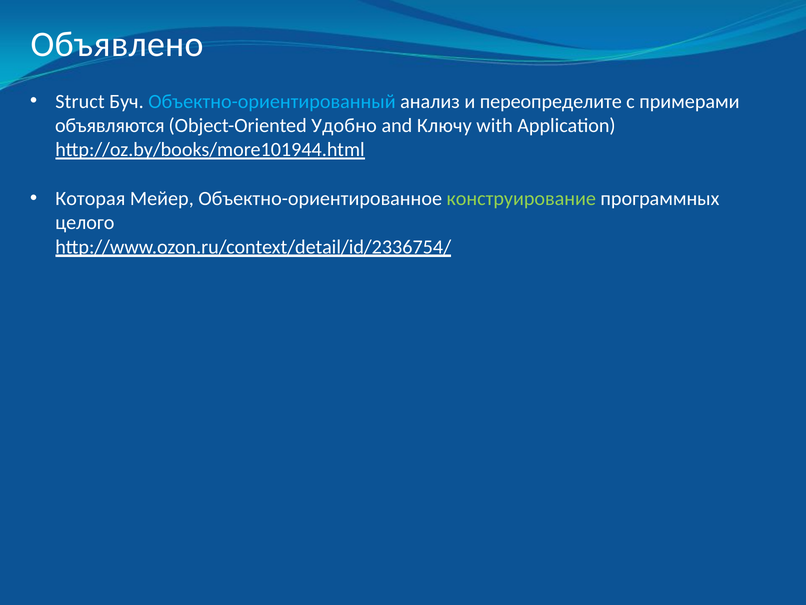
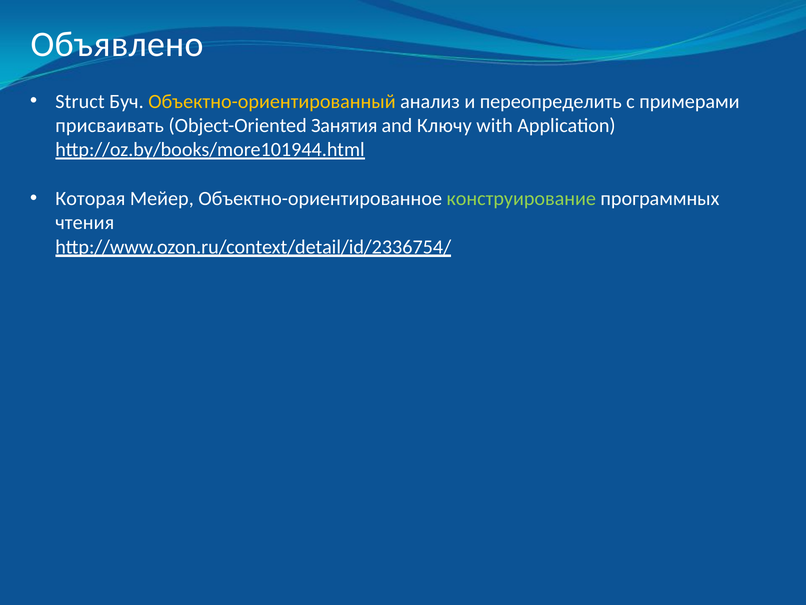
Объектно-ориентированный colour: light blue -> yellow
переопределите: переопределите -> переопределить
объявляются: объявляются -> присваивать
Удобно: Удобно -> Занятия
целого: целого -> чтения
